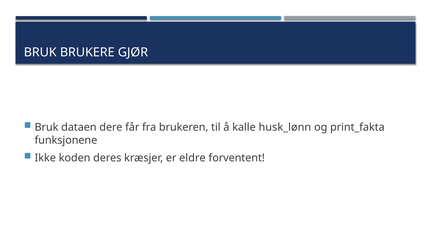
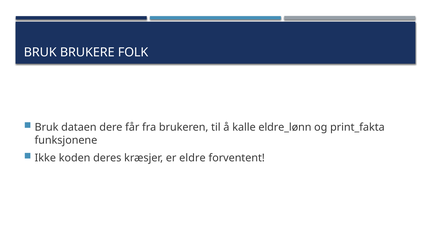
GJØR: GJØR -> FOLK
husk_lønn: husk_lønn -> eldre_lønn
